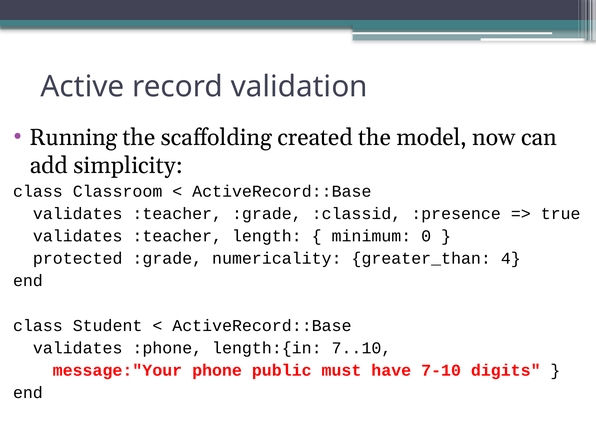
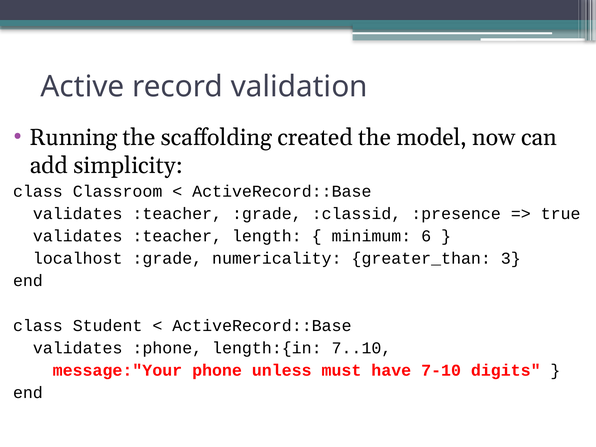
0: 0 -> 6
protected: protected -> localhost
4: 4 -> 3
public: public -> unless
